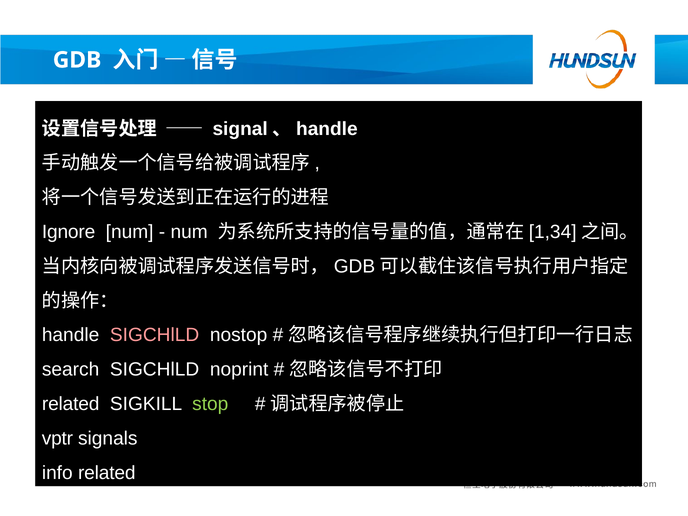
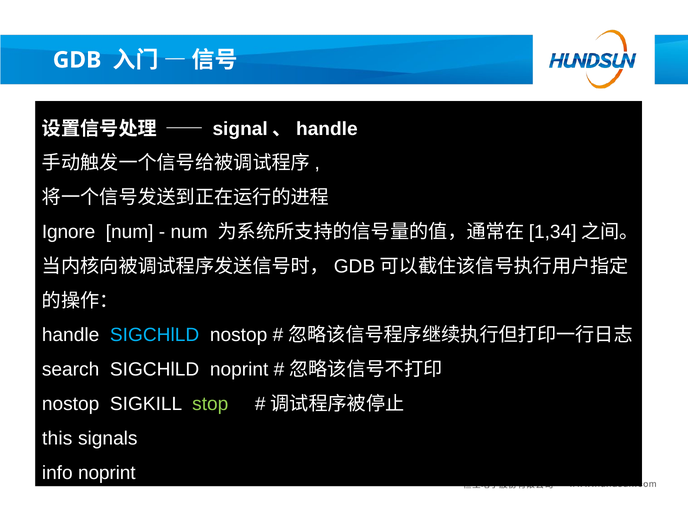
SIGCHlLD at (155, 335) colour: pink -> light blue
related at (71, 404): related -> nostop
vptr: vptr -> this
info related: related -> noprint
